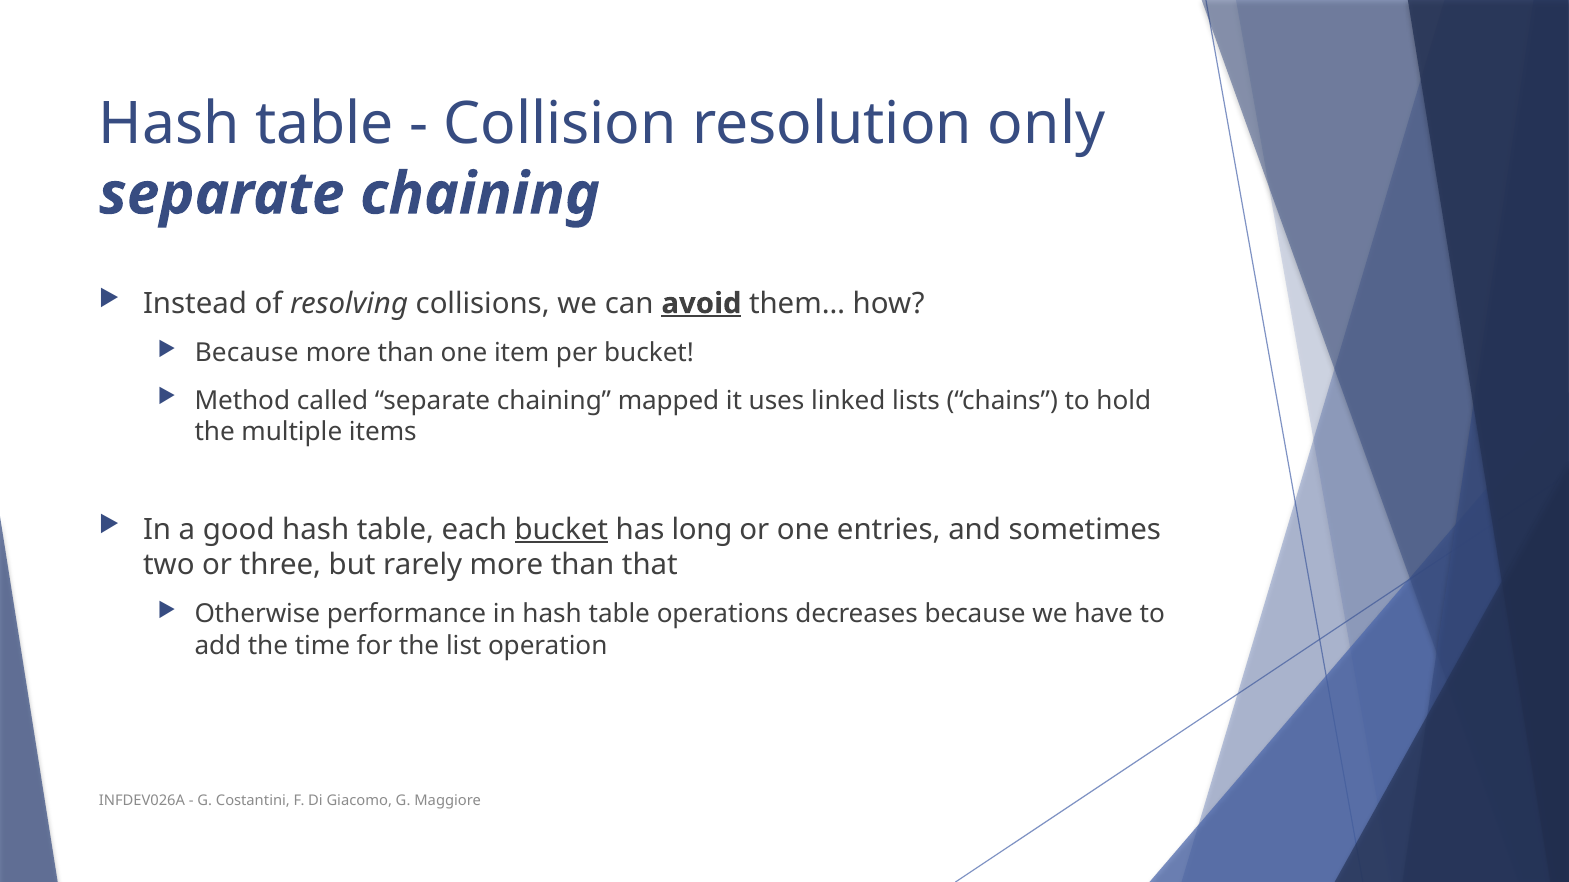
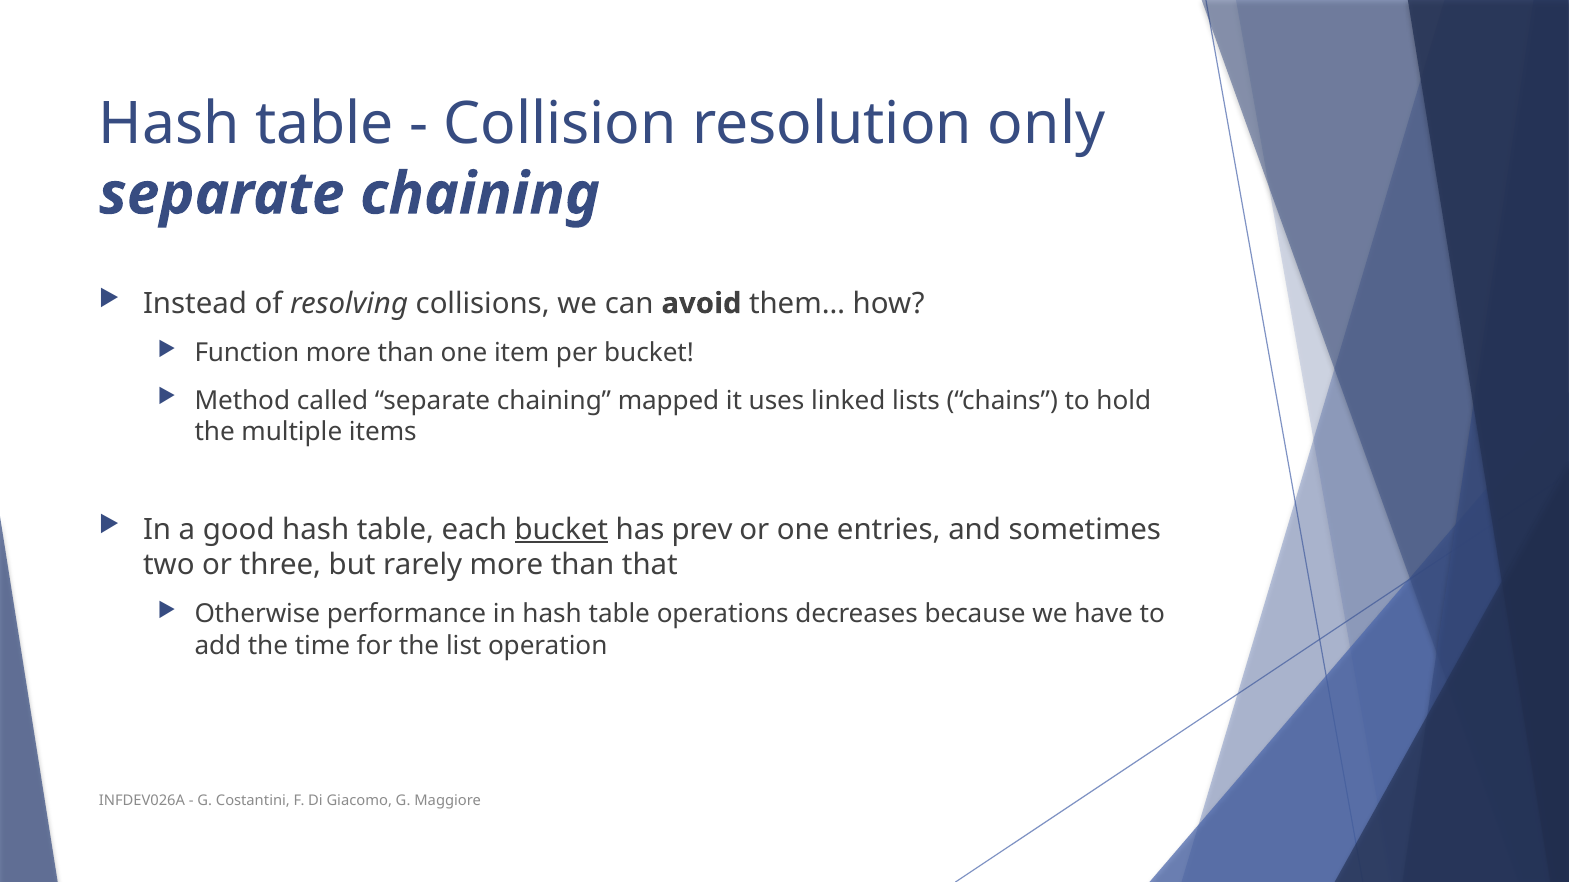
avoid underline: present -> none
Because at (247, 353): Because -> Function
long: long -> prev
